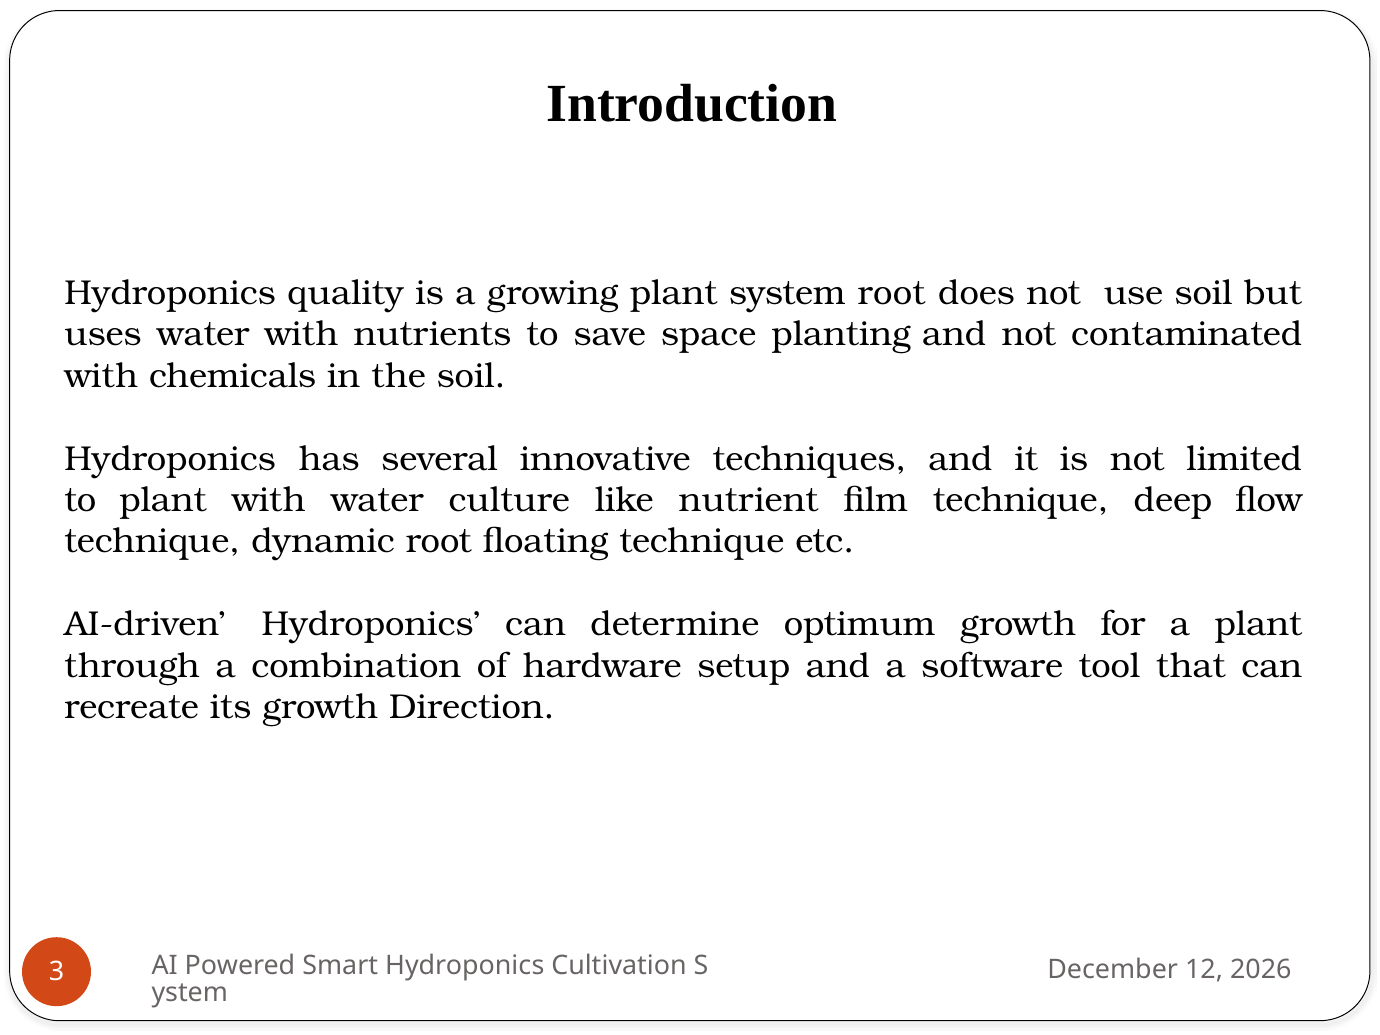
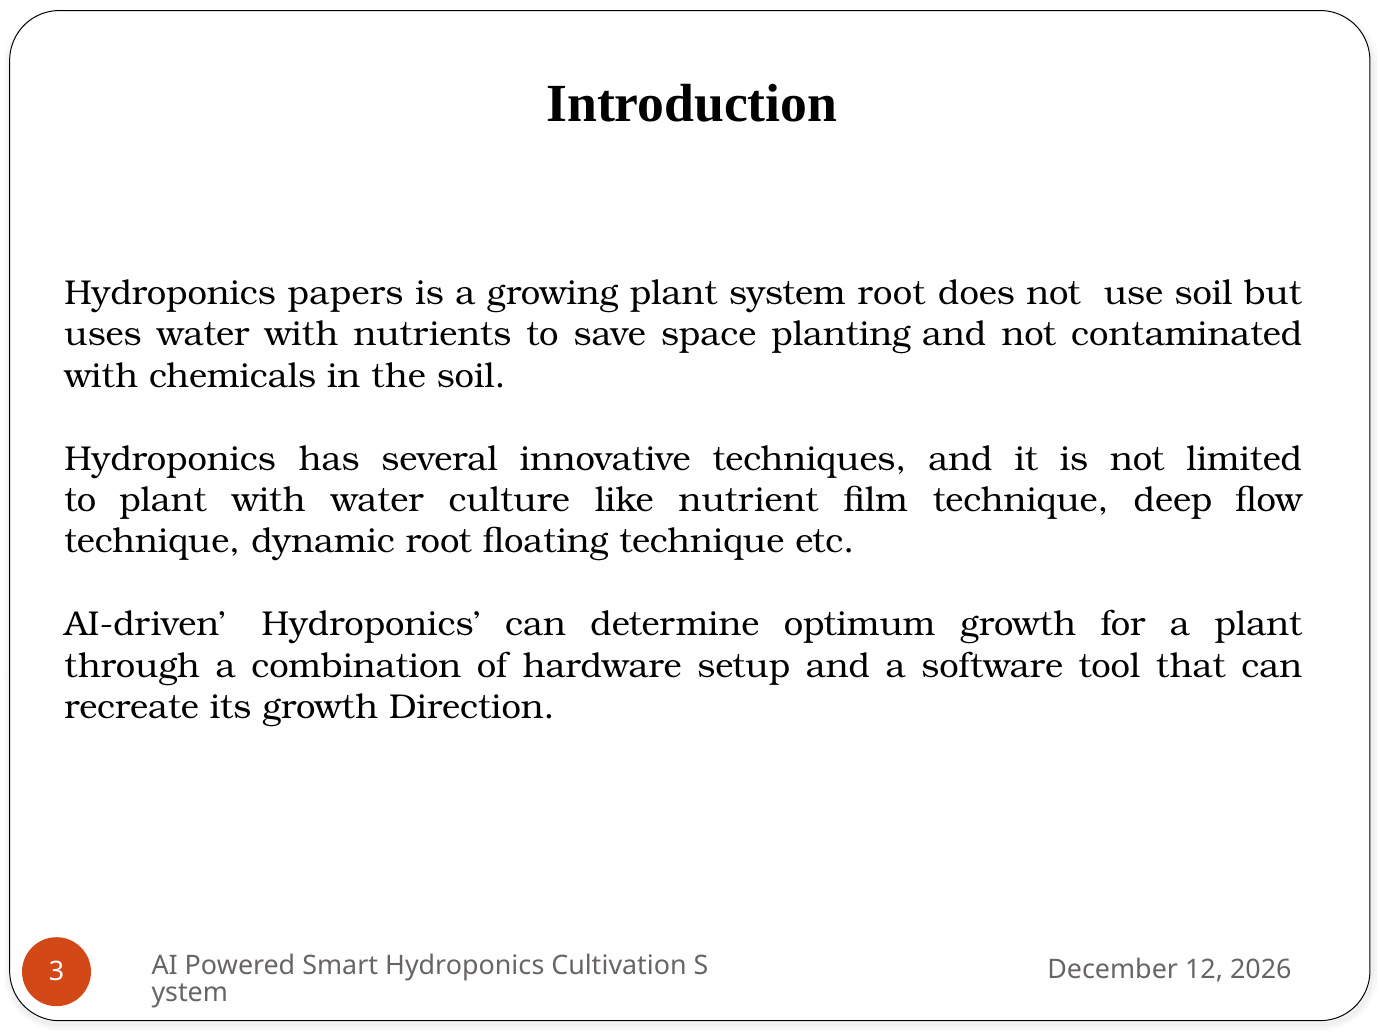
quality: quality -> papers
